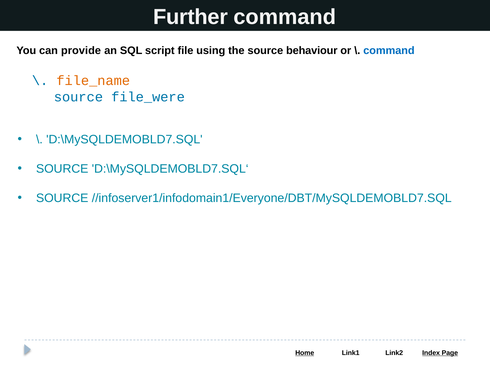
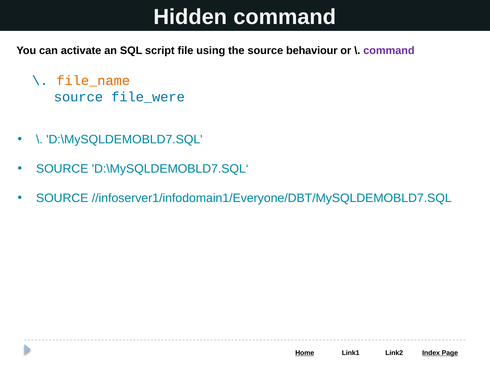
Further: Further -> Hidden
provide: provide -> activate
command at (389, 51) colour: blue -> purple
